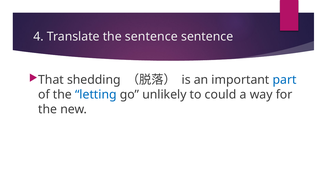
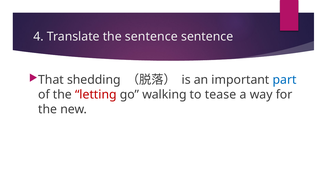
letting colour: blue -> red
unlikely: unlikely -> walking
could: could -> tease
